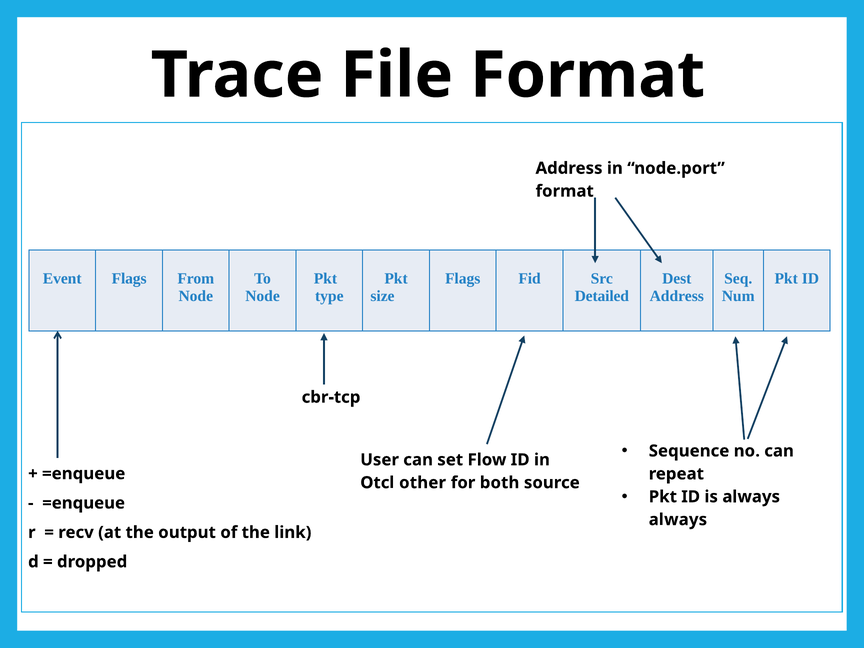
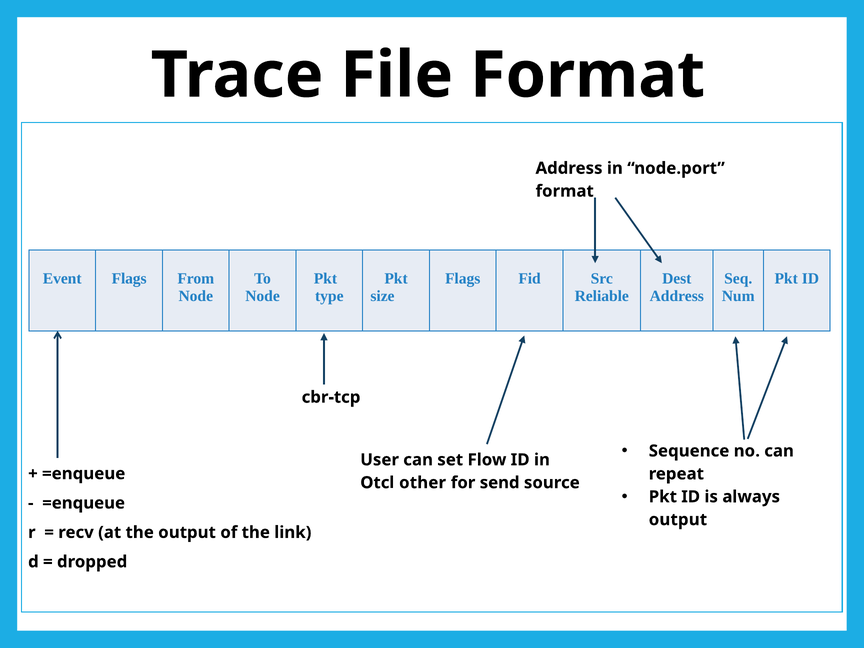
Detailed: Detailed -> Reliable
both: both -> send
always at (678, 520): always -> output
